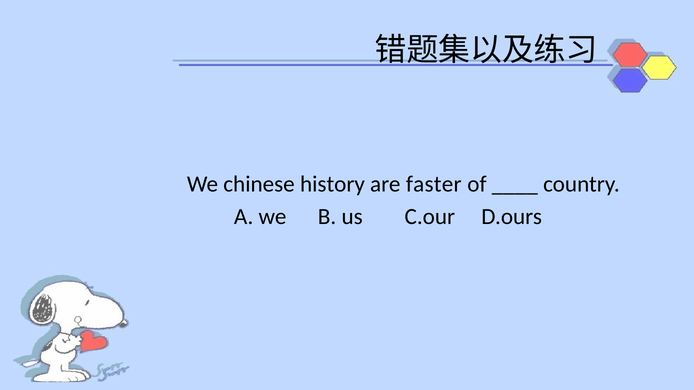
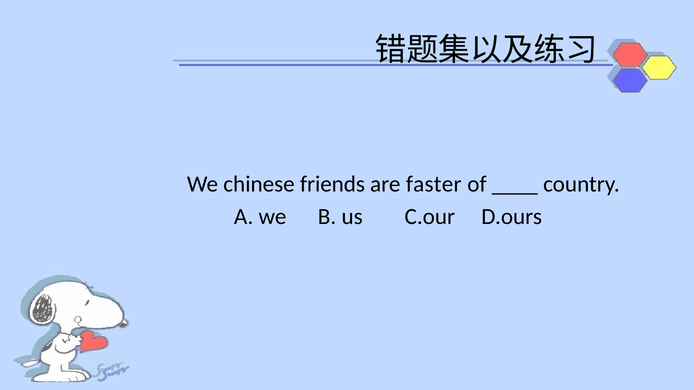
history: history -> friends
